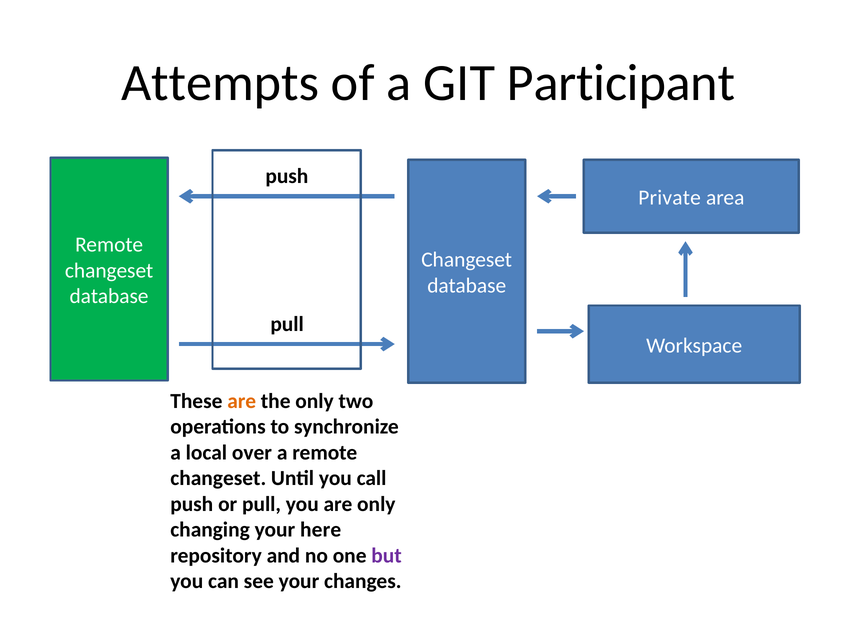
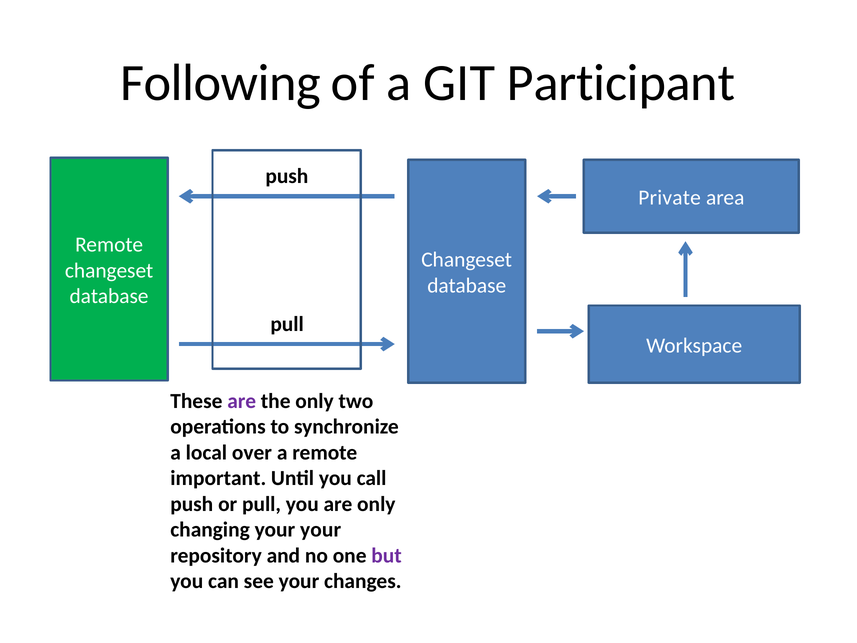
Attempts: Attempts -> Following
are at (242, 401) colour: orange -> purple
changeset at (218, 478): changeset -> important
your here: here -> your
